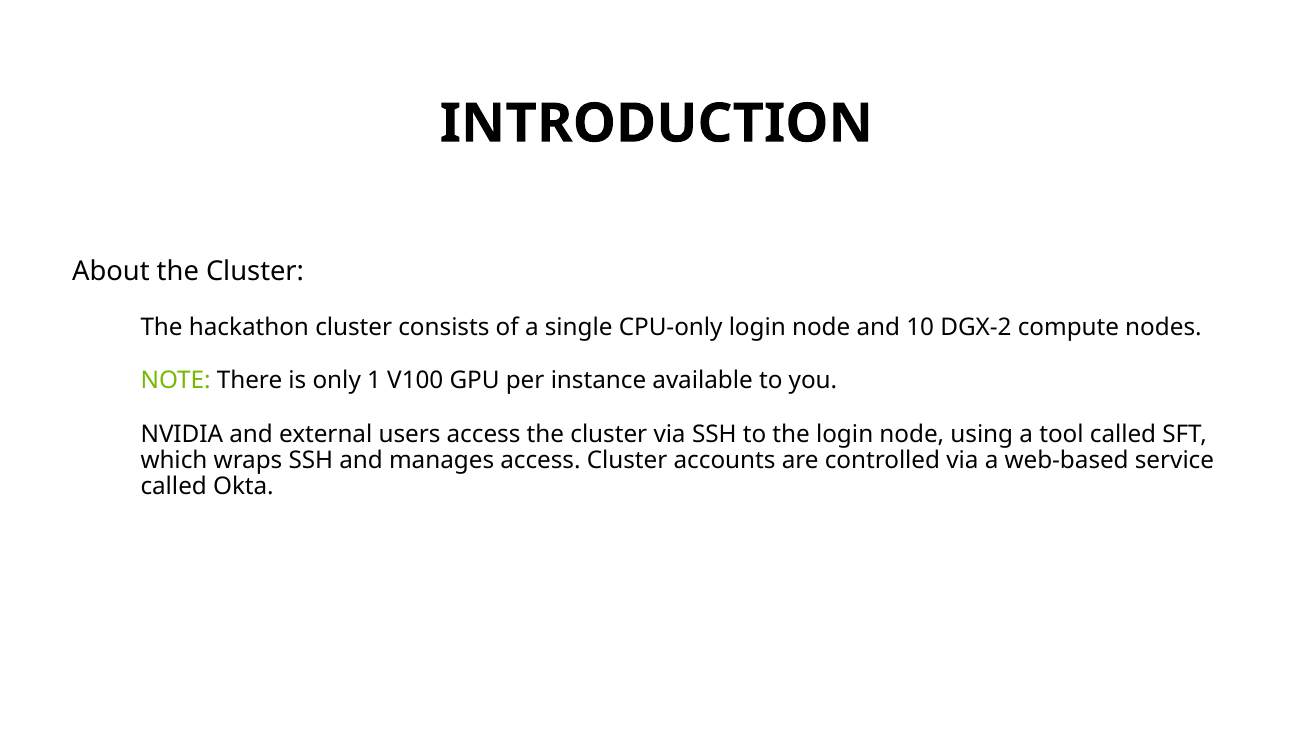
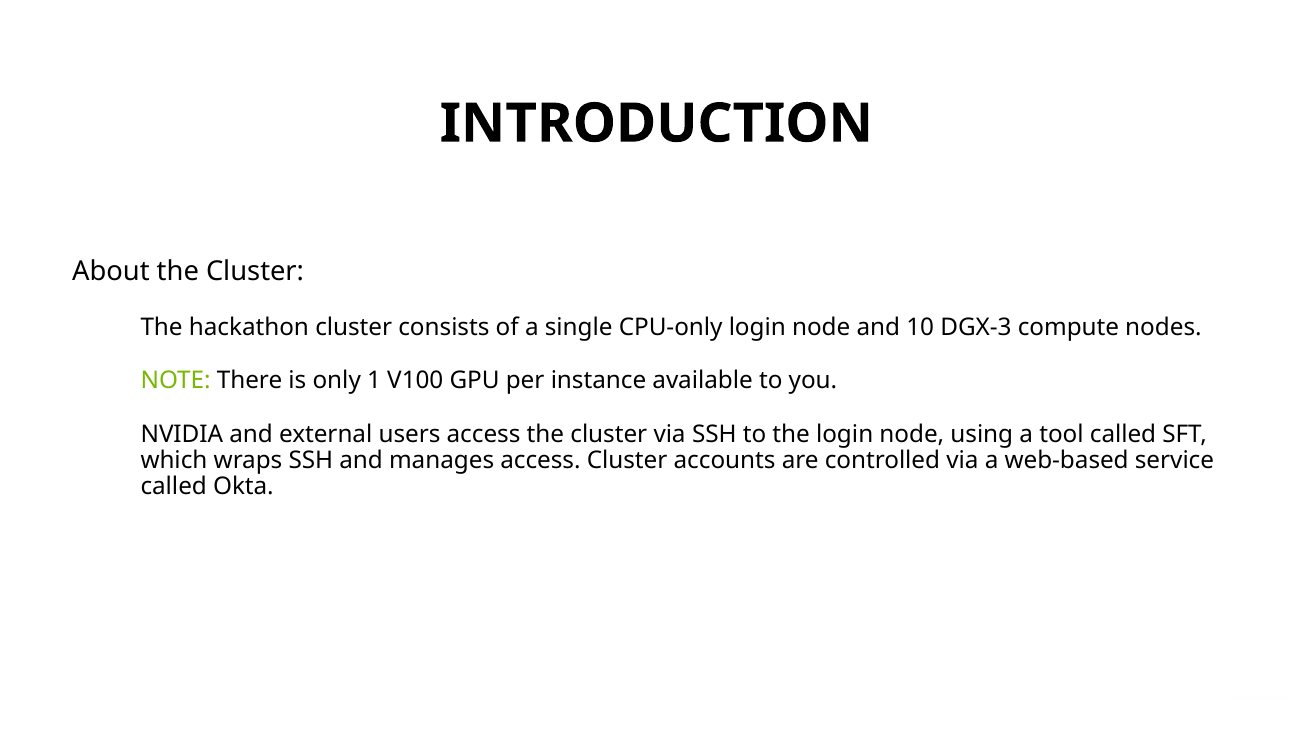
DGX-2: DGX-2 -> DGX-3
